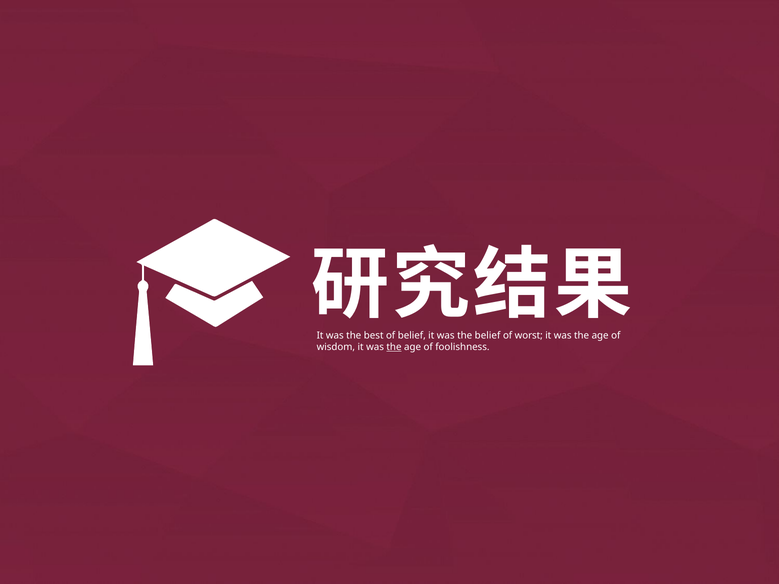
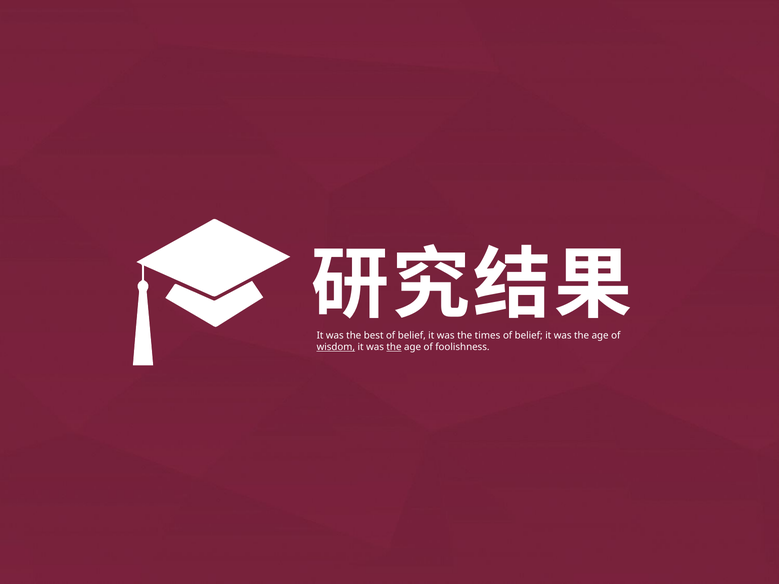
the belief: belief -> times
worst at (529, 336): worst -> belief
wisdom underline: none -> present
